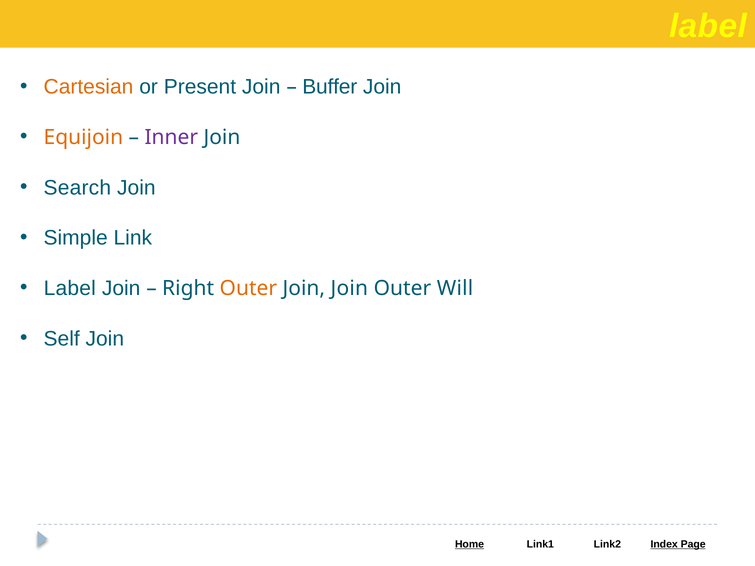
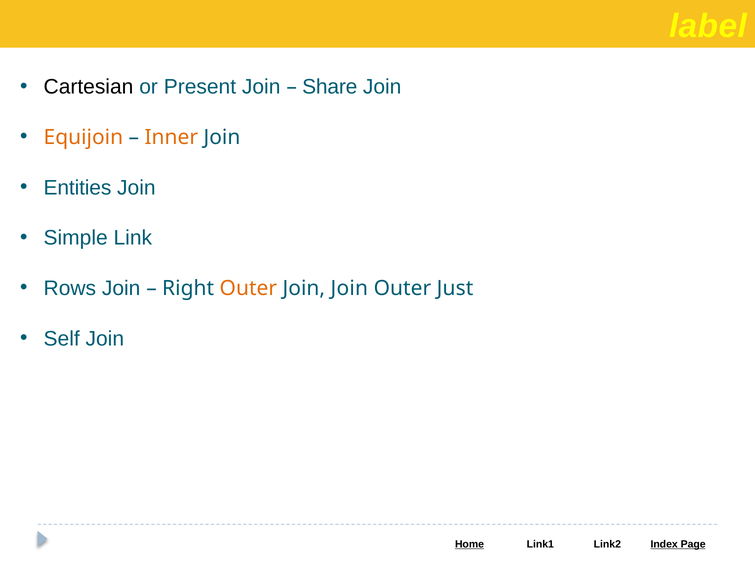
Cartesian colour: orange -> black
Buffer: Buffer -> Share
Inner colour: purple -> orange
Search: Search -> Entities
Label at (70, 288): Label -> Rows
Will: Will -> Just
